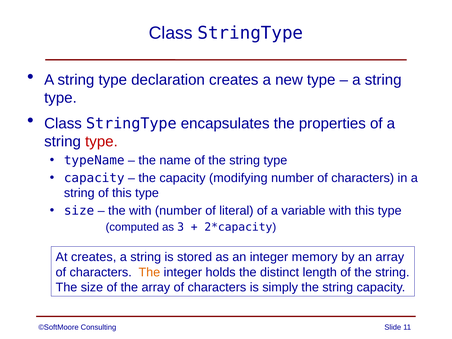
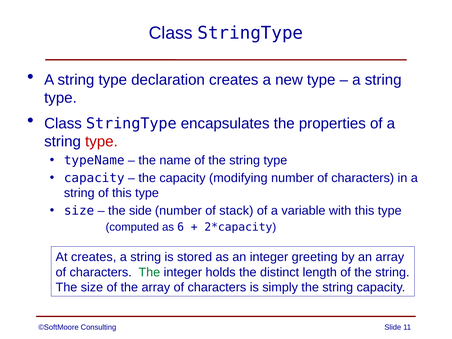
the with: with -> side
literal: literal -> stack
3: 3 -> 6
memory: memory -> greeting
The at (149, 272) colour: orange -> green
